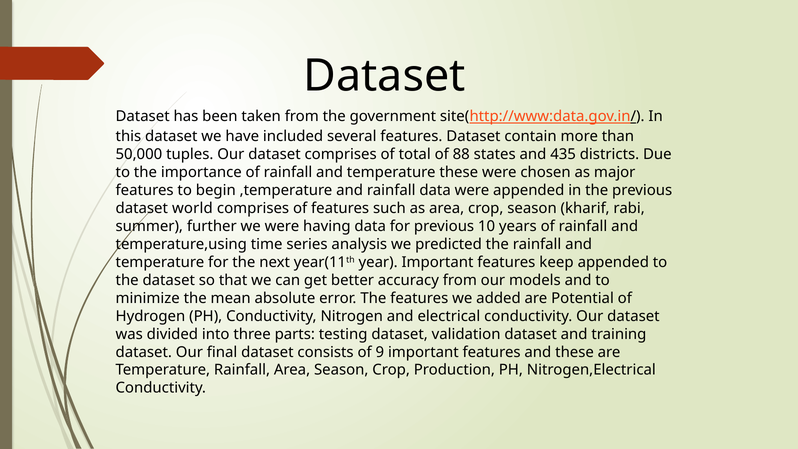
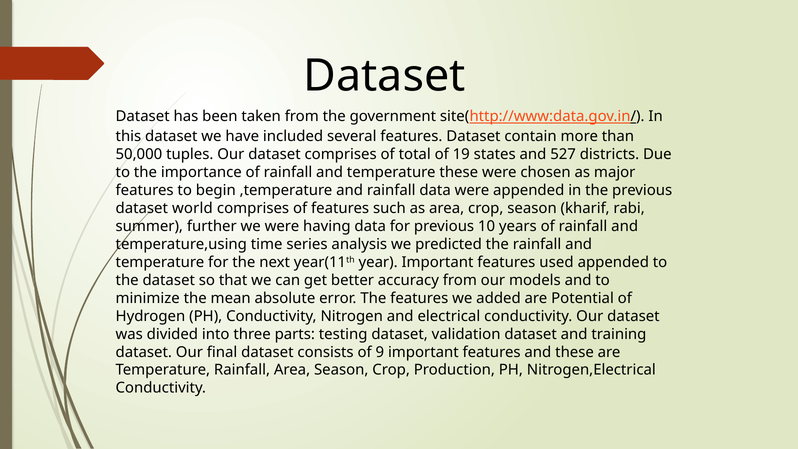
88: 88 -> 19
435: 435 -> 527
keep: keep -> used
